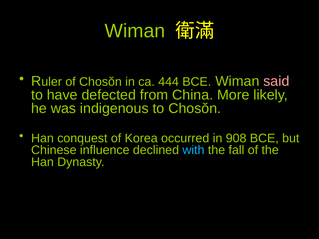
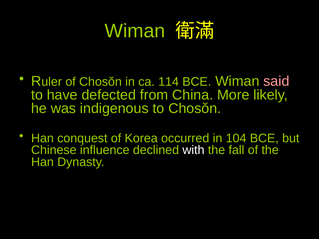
444: 444 -> 114
908: 908 -> 104
with colour: light blue -> white
